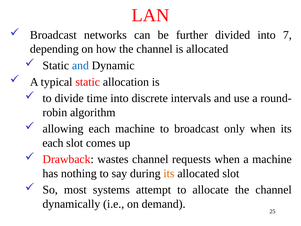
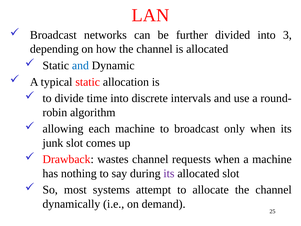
7: 7 -> 3
each at (53, 143): each -> junk
its at (169, 173) colour: orange -> purple
